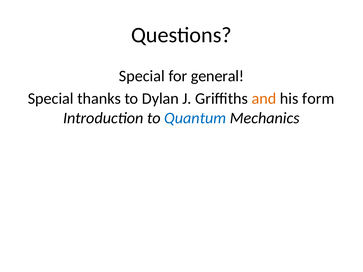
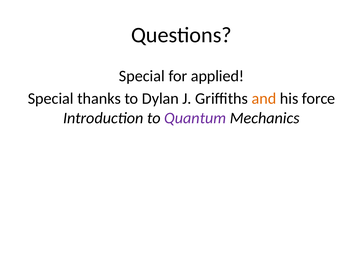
general: general -> applied
form: form -> force
Quantum colour: blue -> purple
